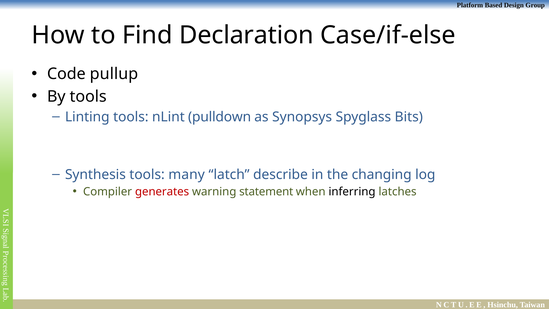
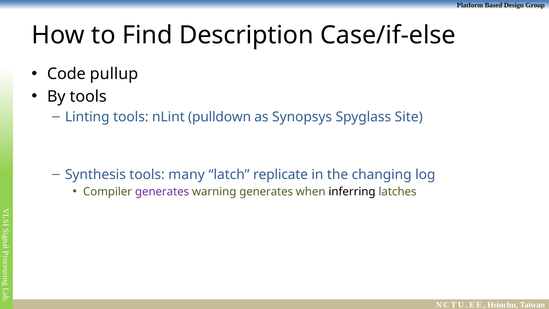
Declaration: Declaration -> Description
Bits: Bits -> Site
describe: describe -> replicate
generates at (162, 192) colour: red -> purple
warning statement: statement -> generates
